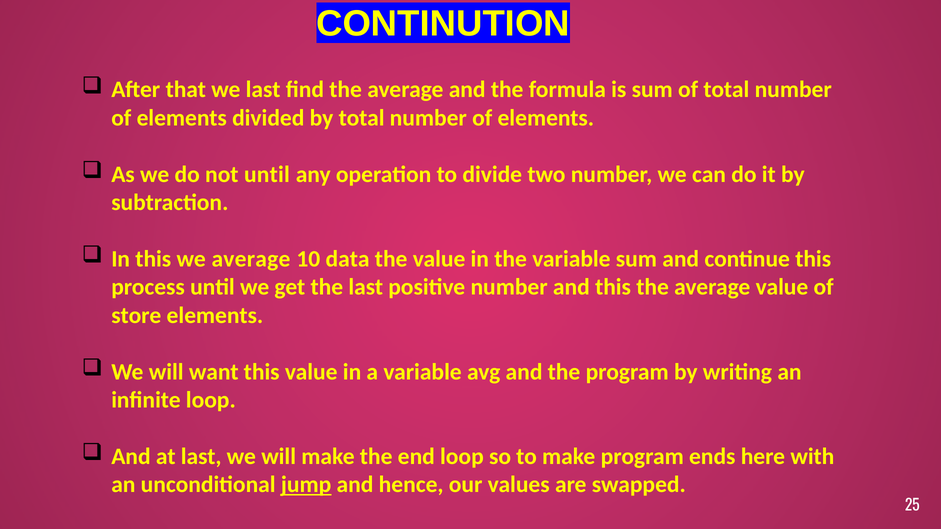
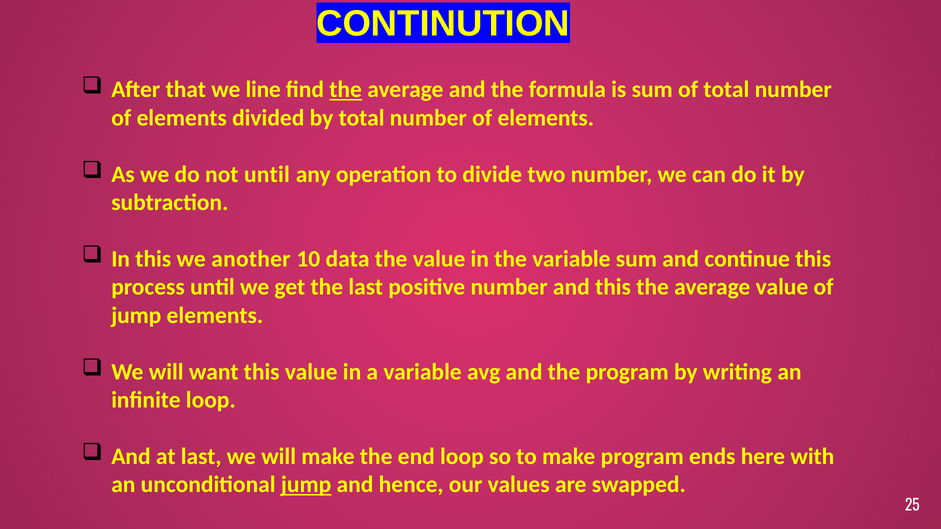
we last: last -> line
the at (346, 90) underline: none -> present
we average: average -> another
store at (136, 316): store -> jump
